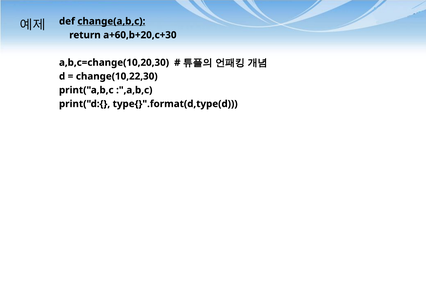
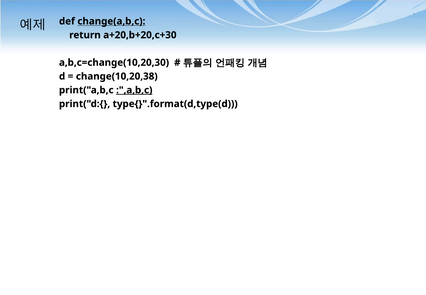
a+60,b+20,c+30: a+60,b+20,c+30 -> a+20,b+20,c+30
change(10,22,30: change(10,22,30 -> change(10,20,38
:",a,b,c underline: none -> present
